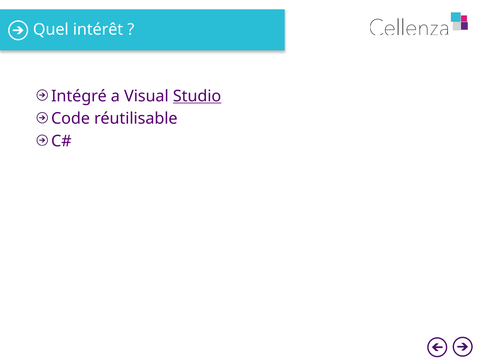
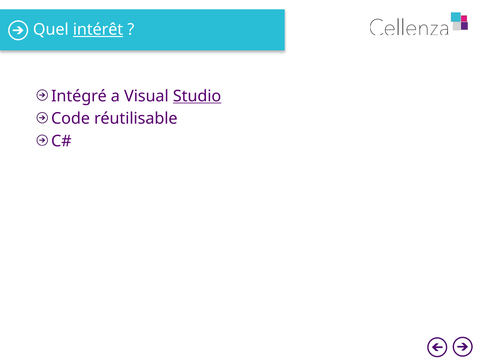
intérêt underline: none -> present
